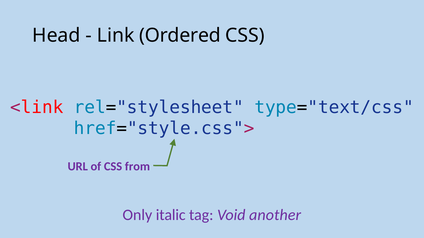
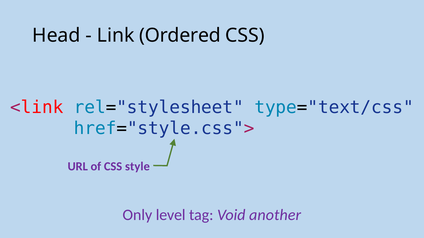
from: from -> style
italic: italic -> level
